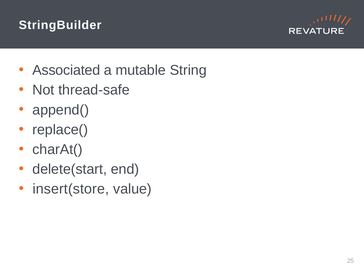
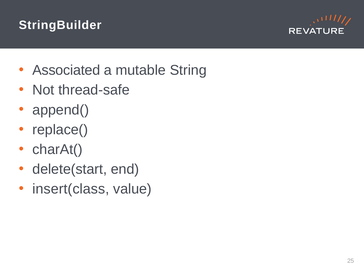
insert(store: insert(store -> insert(class
